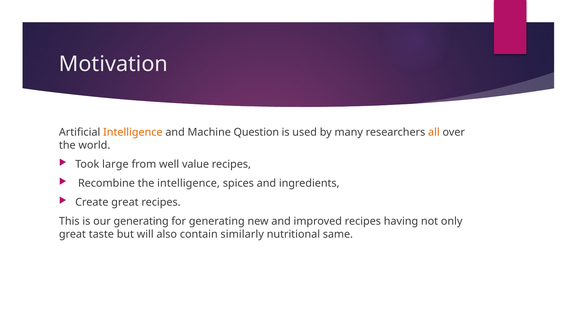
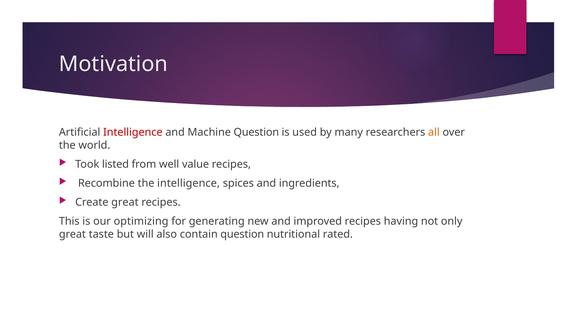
Intelligence at (133, 133) colour: orange -> red
large: large -> listed
our generating: generating -> optimizing
contain similarly: similarly -> question
same: same -> rated
